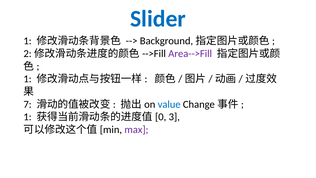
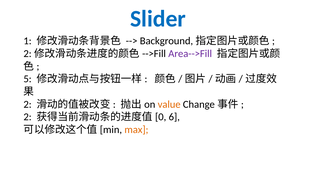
1 at (28, 79): 1 -> 5
7 at (28, 104): 7 -> 2
value colour: blue -> orange
1 at (28, 117): 1 -> 2
3: 3 -> 6
max colour: purple -> orange
